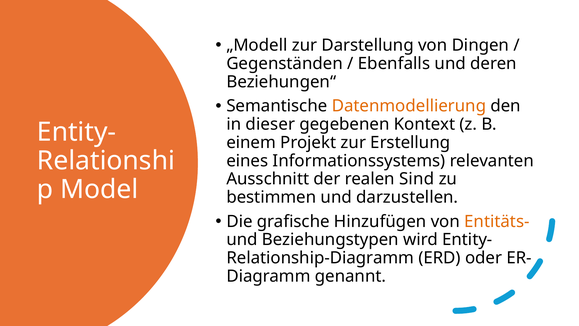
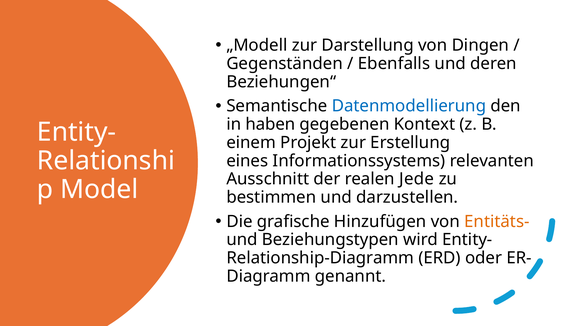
Datenmodellierung colour: orange -> blue
dieser: dieser -> haben
Sind: Sind -> Jede
